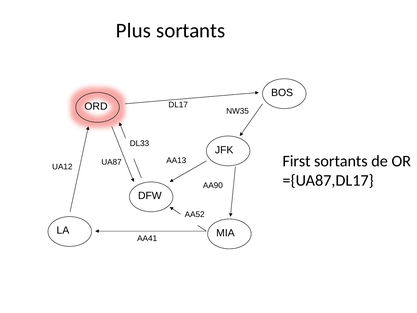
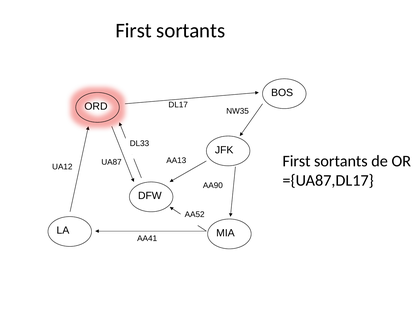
Plus at (133, 31): Plus -> First
